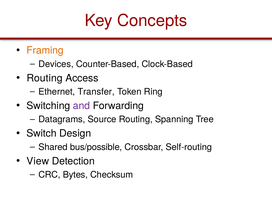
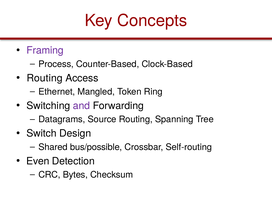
Framing colour: orange -> purple
Devices: Devices -> Process
Transfer: Transfer -> Mangled
View: View -> Even
